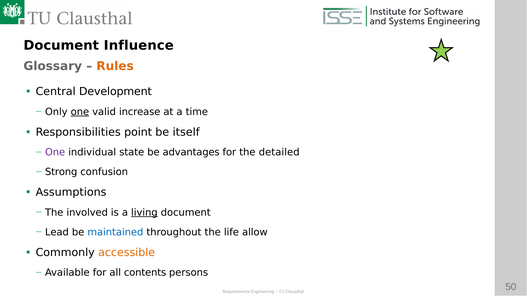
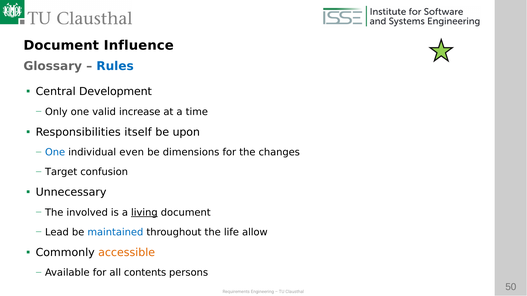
Rules colour: orange -> blue
one at (80, 112) underline: present -> none
point: point -> itself
itself: itself -> upon
One at (55, 153) colour: purple -> blue
state: state -> even
advantages: advantages -> dimensions
detailed: detailed -> changes
Strong: Strong -> Target
Assumptions: Assumptions -> Unnecessary
